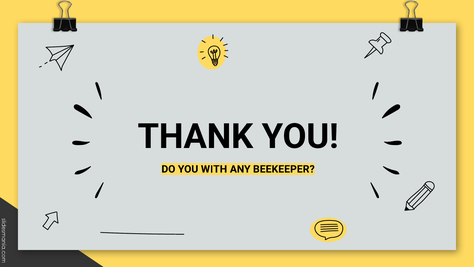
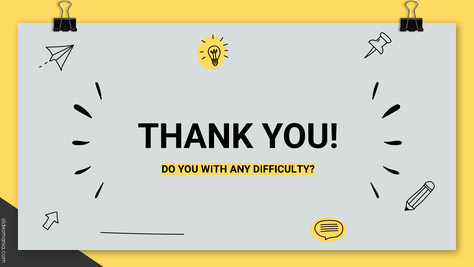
BEEKEEPER: BEEKEEPER -> DIFFICULTY
